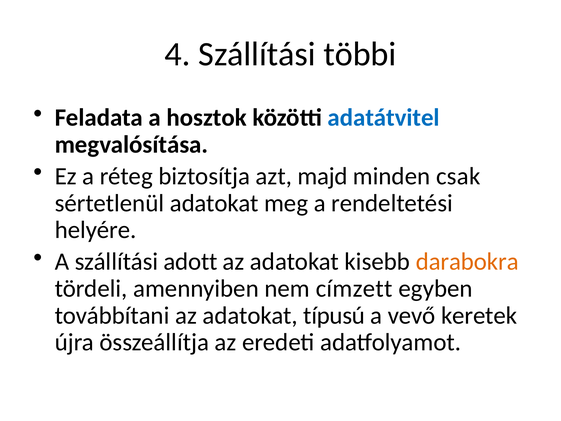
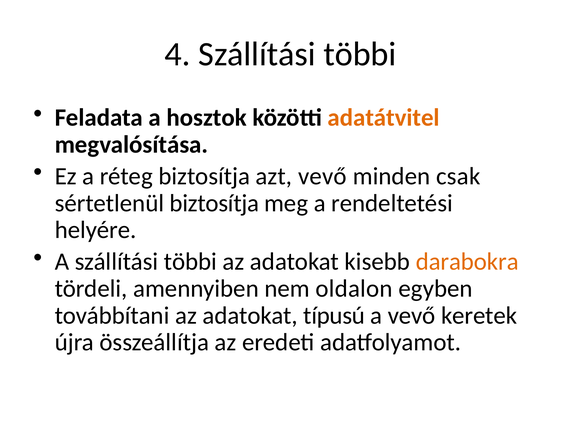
adatátvitel colour: blue -> orange
azt majd: majd -> vevő
sértetlenül adatokat: adatokat -> biztosítja
A szállítási adott: adott -> többi
címzett: címzett -> oldalon
